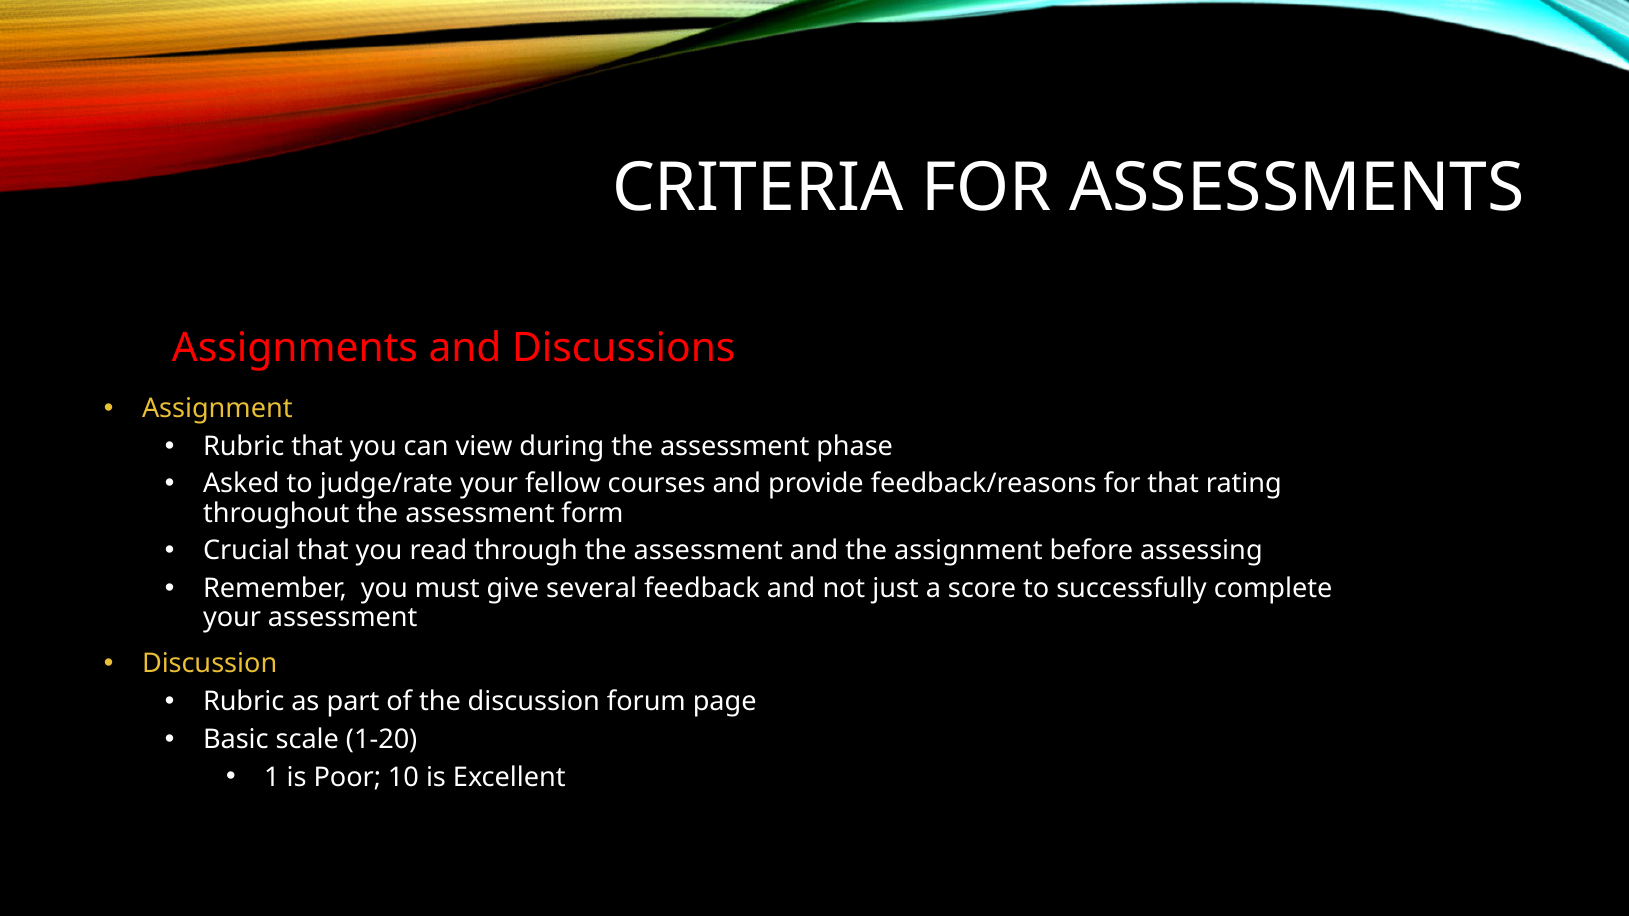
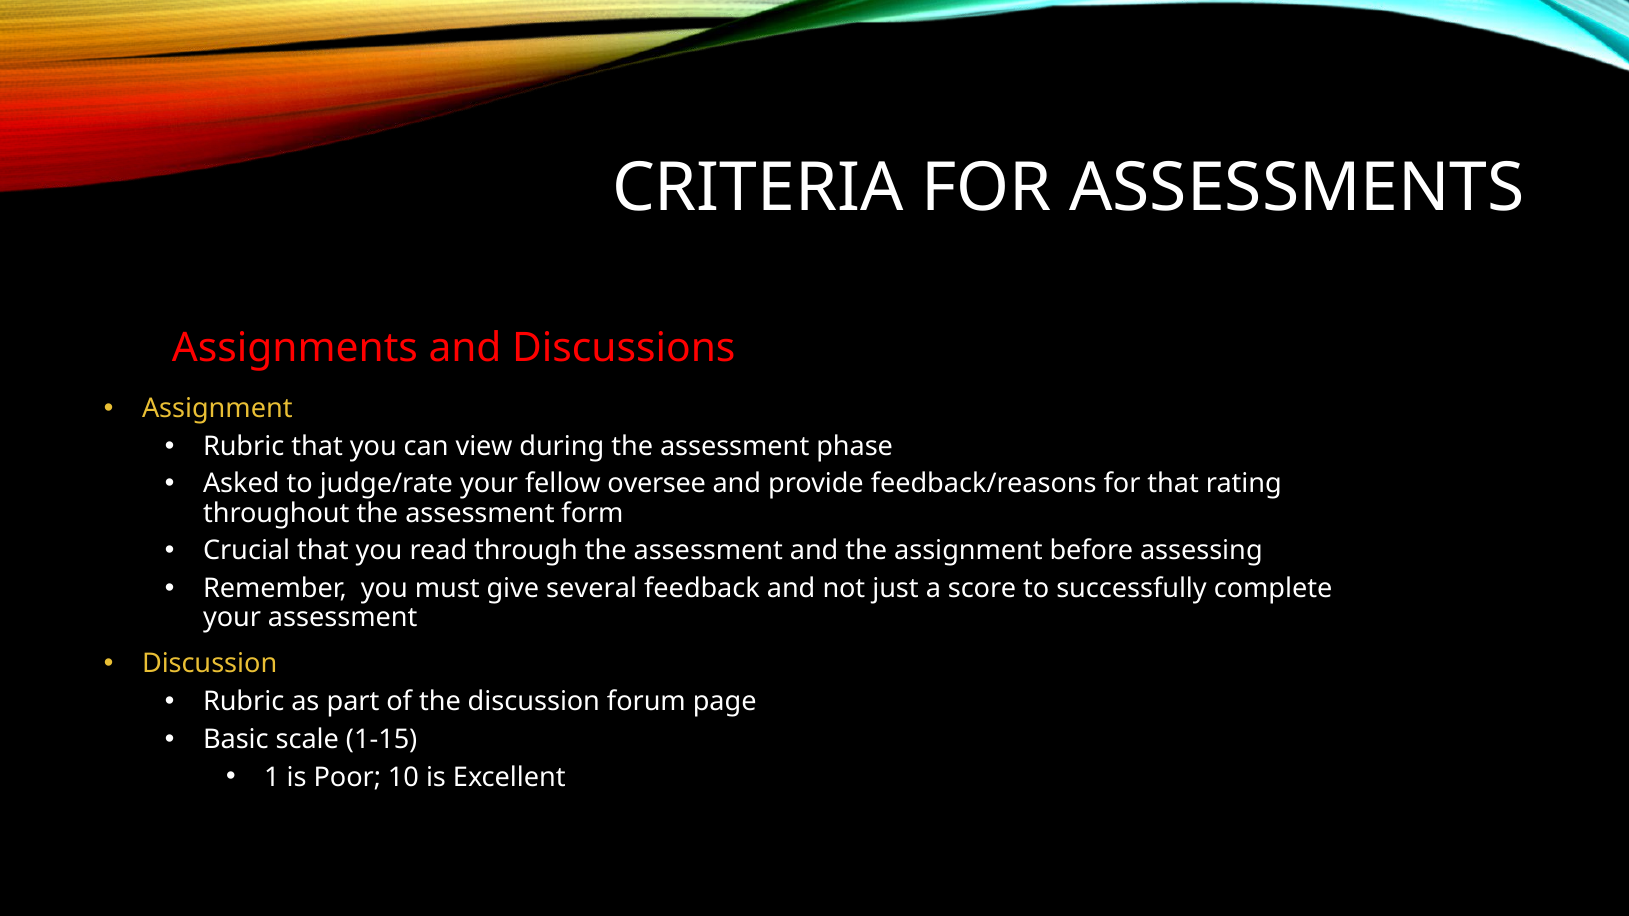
courses: courses -> oversee
1-20: 1-20 -> 1-15
